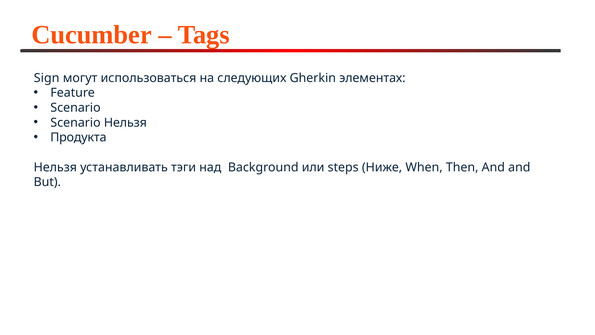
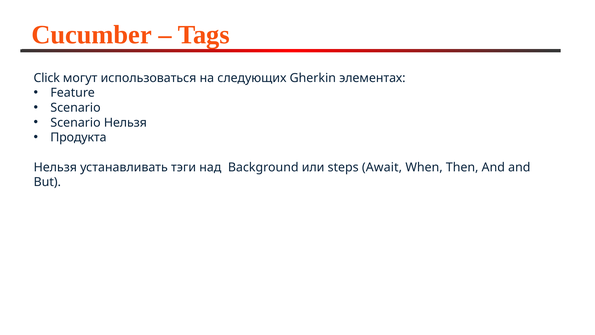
Sign: Sign -> Click
Ниже: Ниже -> Await
